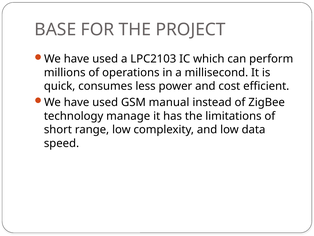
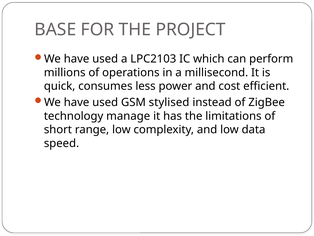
manual: manual -> stylised
